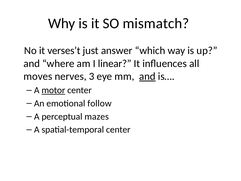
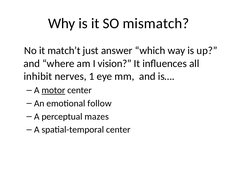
verses’t: verses’t -> match’t
linear: linear -> vision
moves: moves -> inhibit
3: 3 -> 1
and at (147, 76) underline: present -> none
